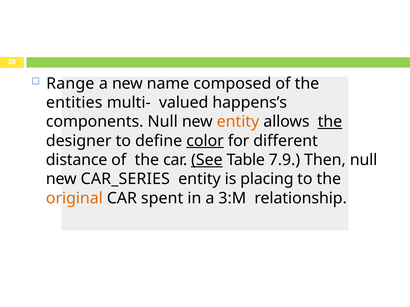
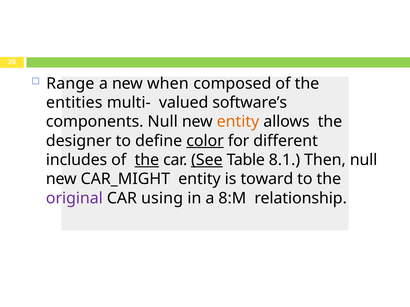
name: name -> when
happens’s: happens’s -> software’s
the at (330, 122) underline: present -> none
distance: distance -> includes
the at (147, 160) underline: none -> present
7.9: 7.9 -> 8.1
CAR_SERIES: CAR_SERIES -> CAR_MIGHT
placing: placing -> toward
original colour: orange -> purple
spent: spent -> using
3:M: 3:M -> 8:M
